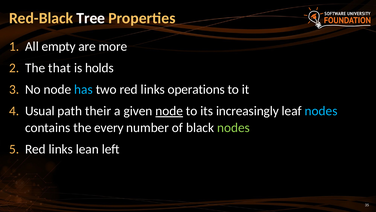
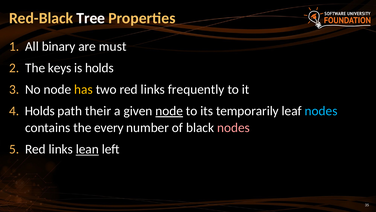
empty: empty -> binary
more: more -> must
that: that -> keys
has colour: light blue -> yellow
operations: operations -> frequently
Usual at (40, 111): Usual -> Holds
increasingly: increasingly -> temporarily
nodes at (234, 128) colour: light green -> pink
lean underline: none -> present
